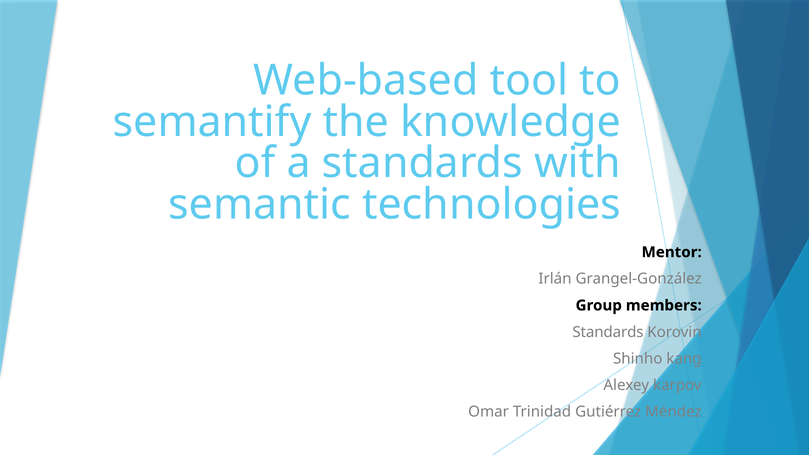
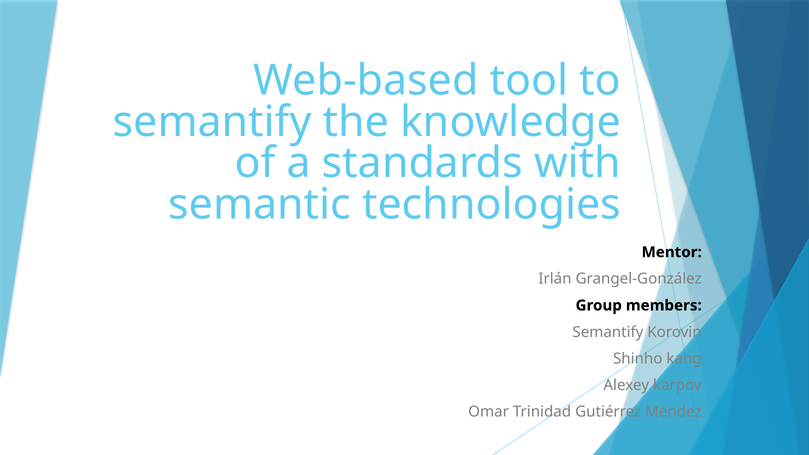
Standards at (608, 332): Standards -> Semantify
